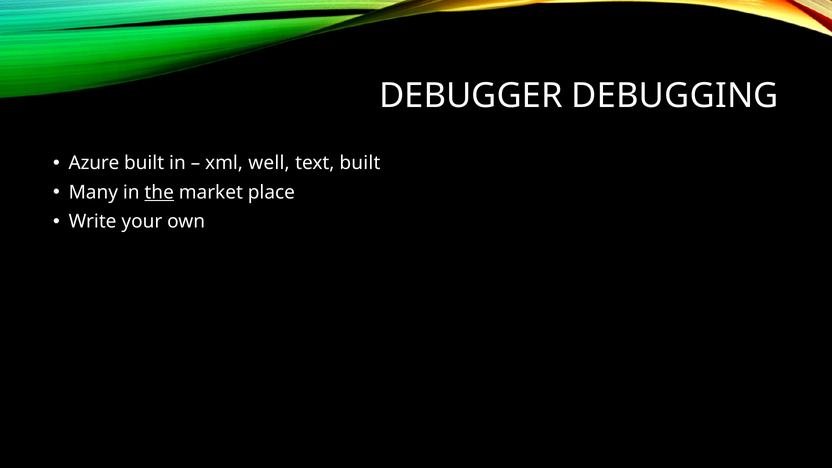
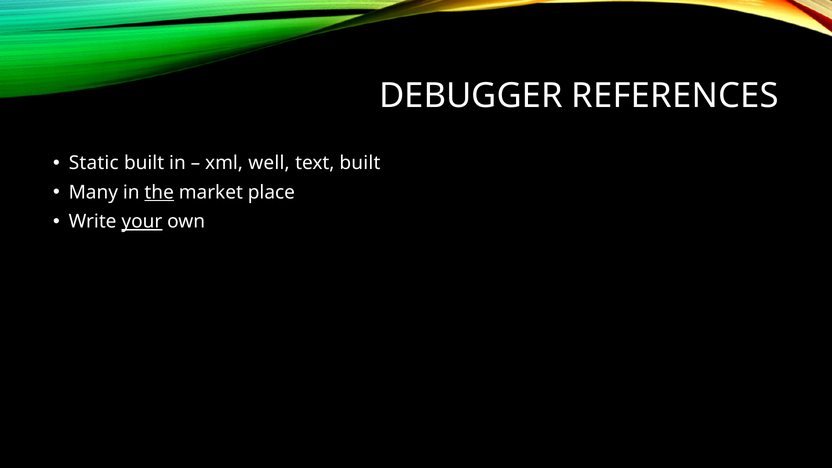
DEBUGGING: DEBUGGING -> REFERENCES
Azure: Azure -> Static
your underline: none -> present
